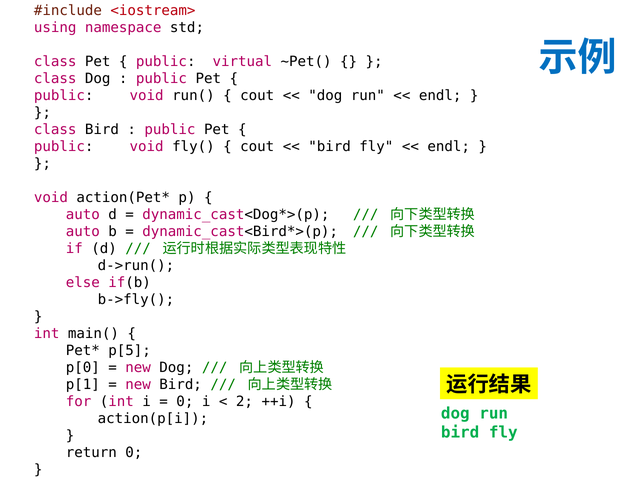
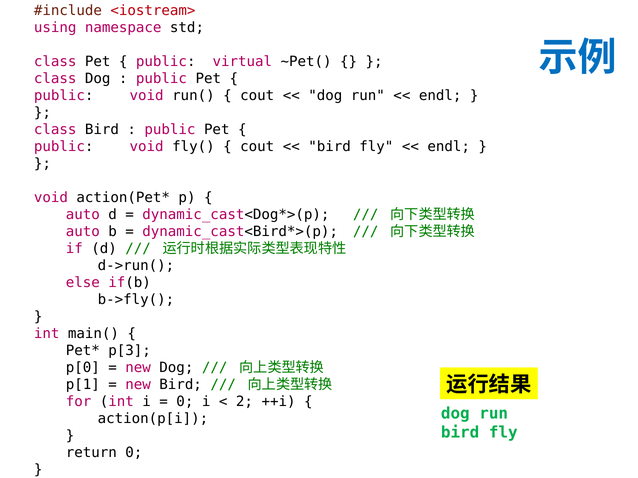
p[5: p[5 -> p[3
